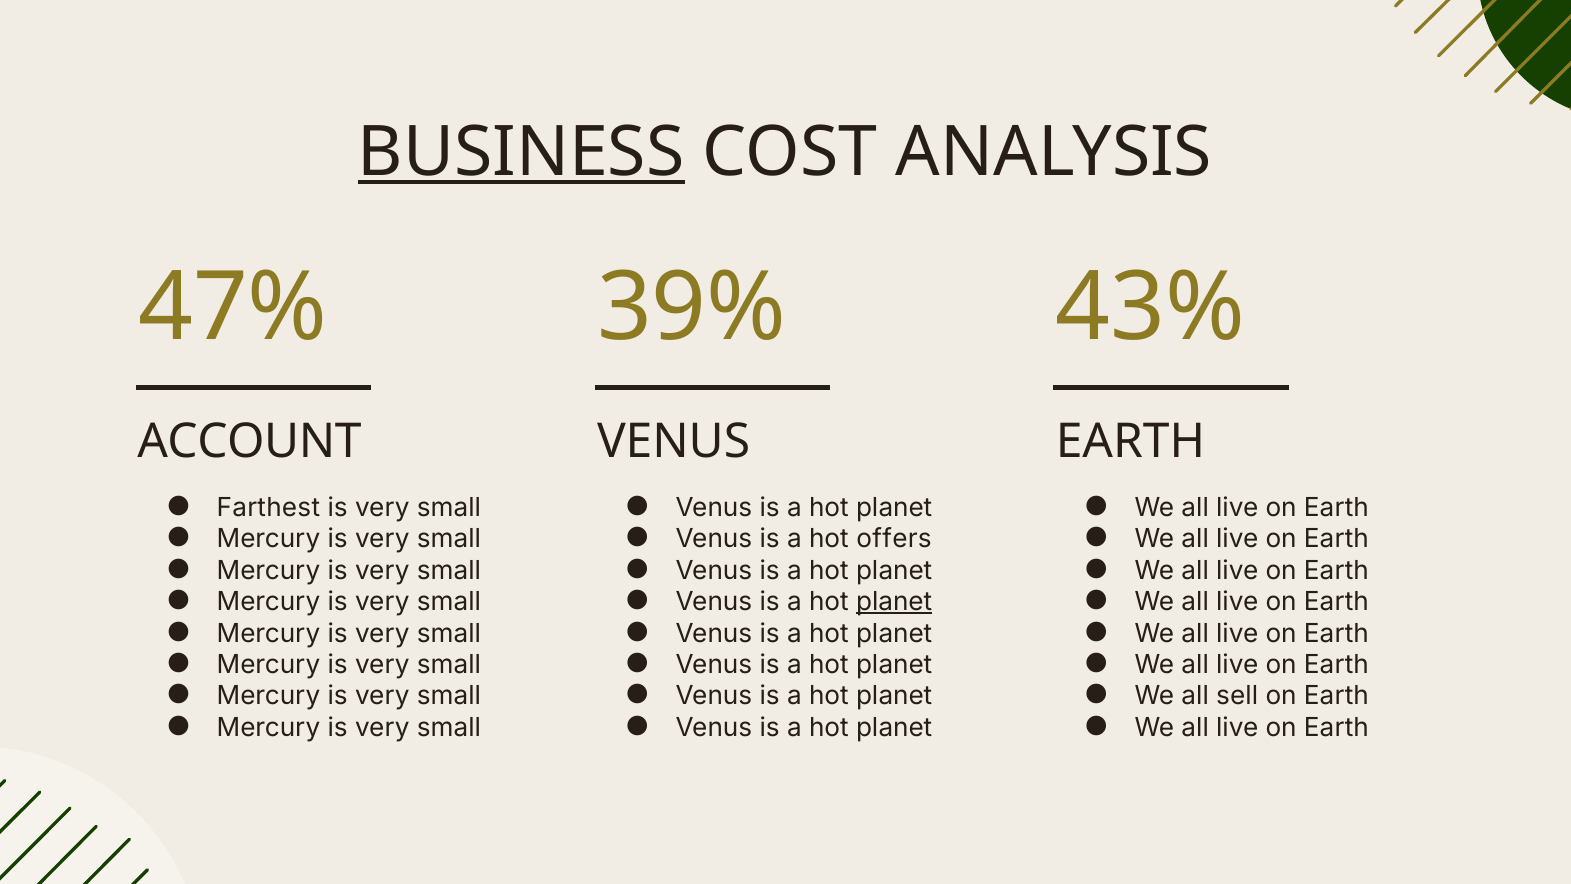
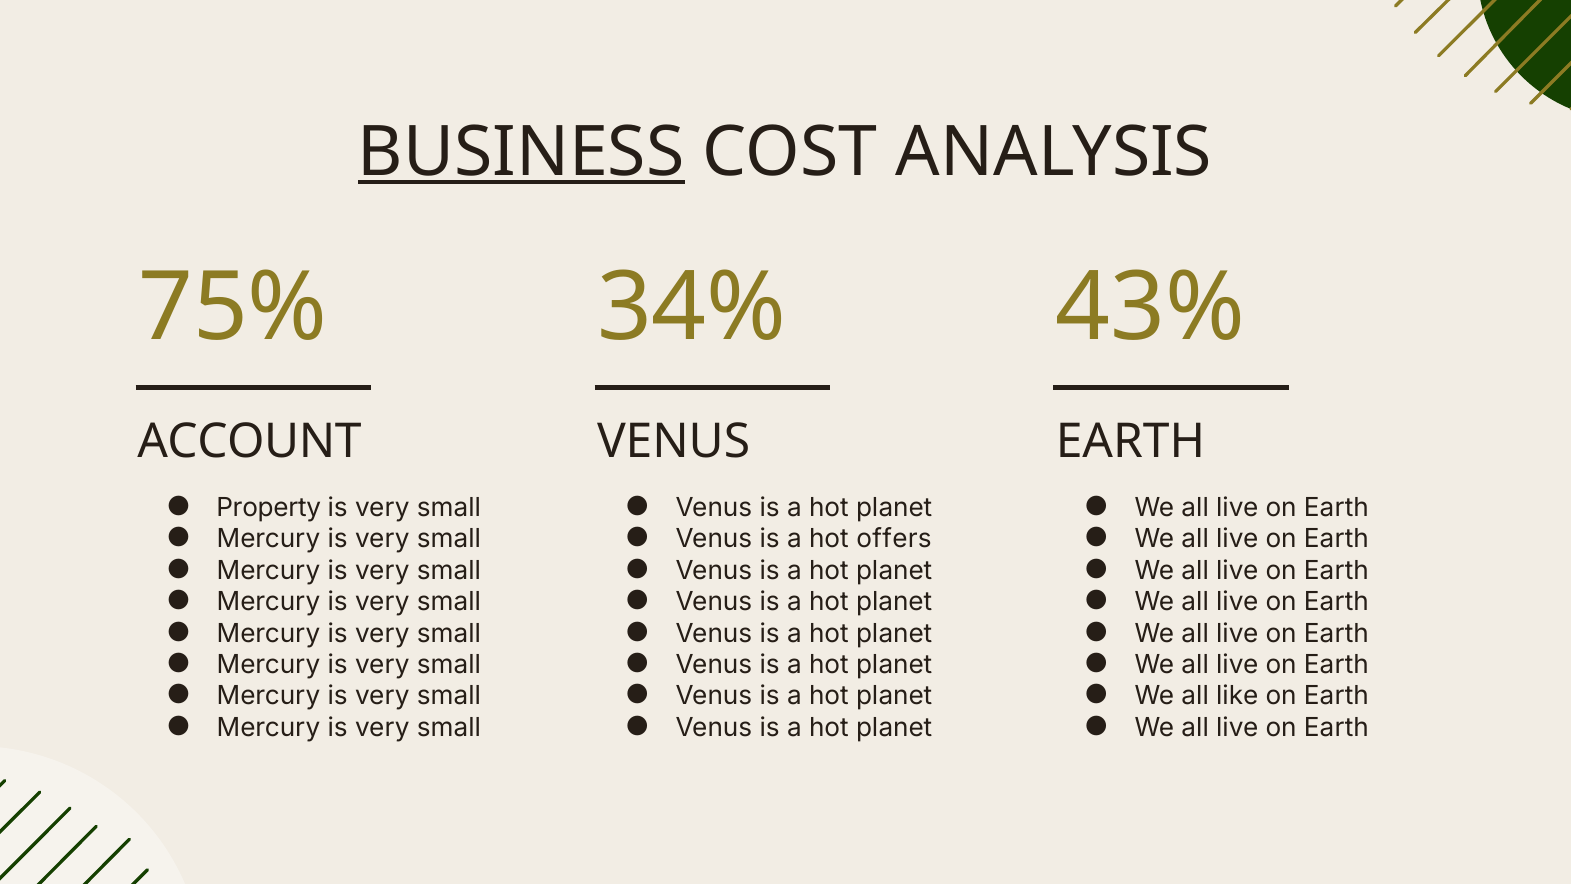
47%: 47% -> 75%
39%: 39% -> 34%
Farthest: Farthest -> Property
planet at (894, 602) underline: present -> none
sell: sell -> like
